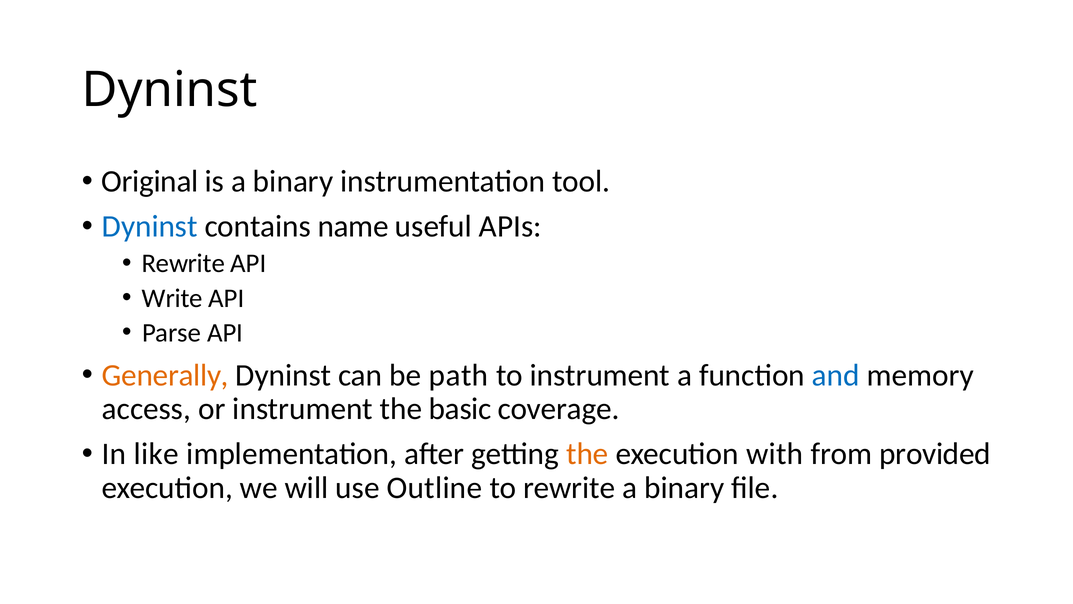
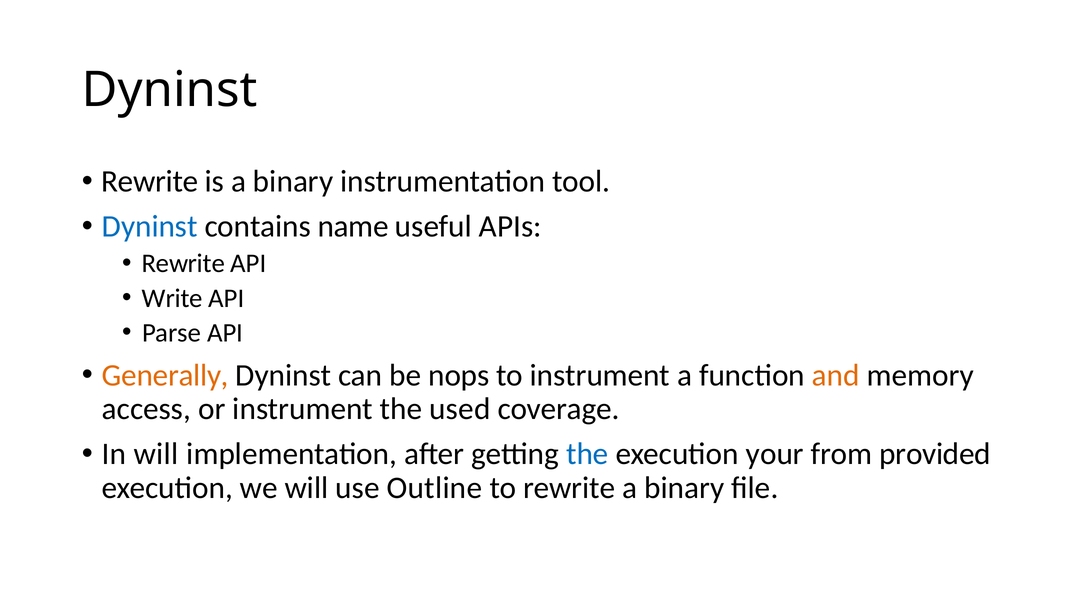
Original at (150, 181): Original -> Rewrite
path: path -> nops
and colour: blue -> orange
basic: basic -> used
In like: like -> will
the at (587, 454) colour: orange -> blue
with: with -> your
